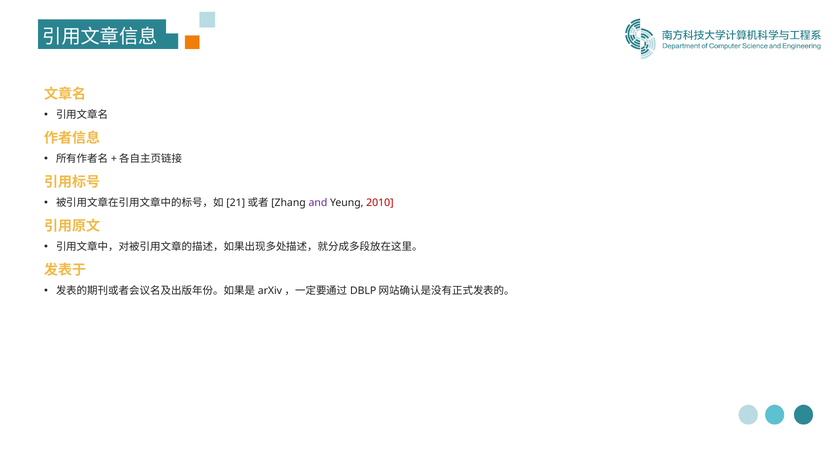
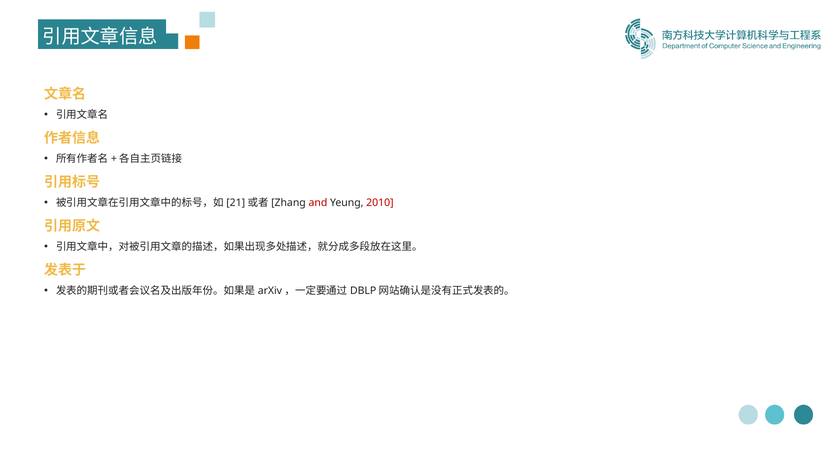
and colour: purple -> red
